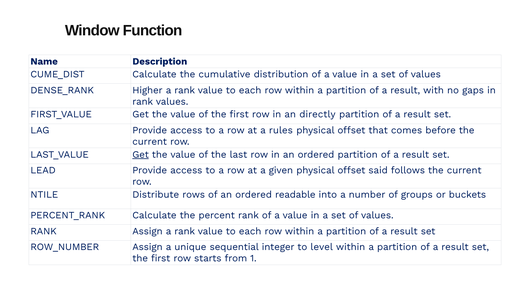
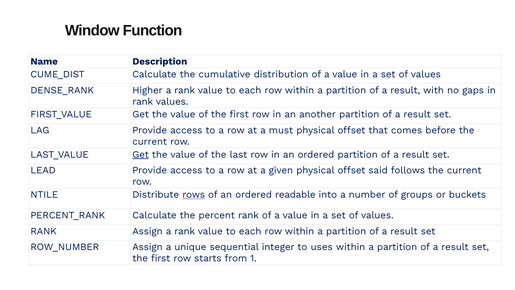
directly: directly -> another
rules: rules -> must
rows underline: none -> present
level: level -> uses
